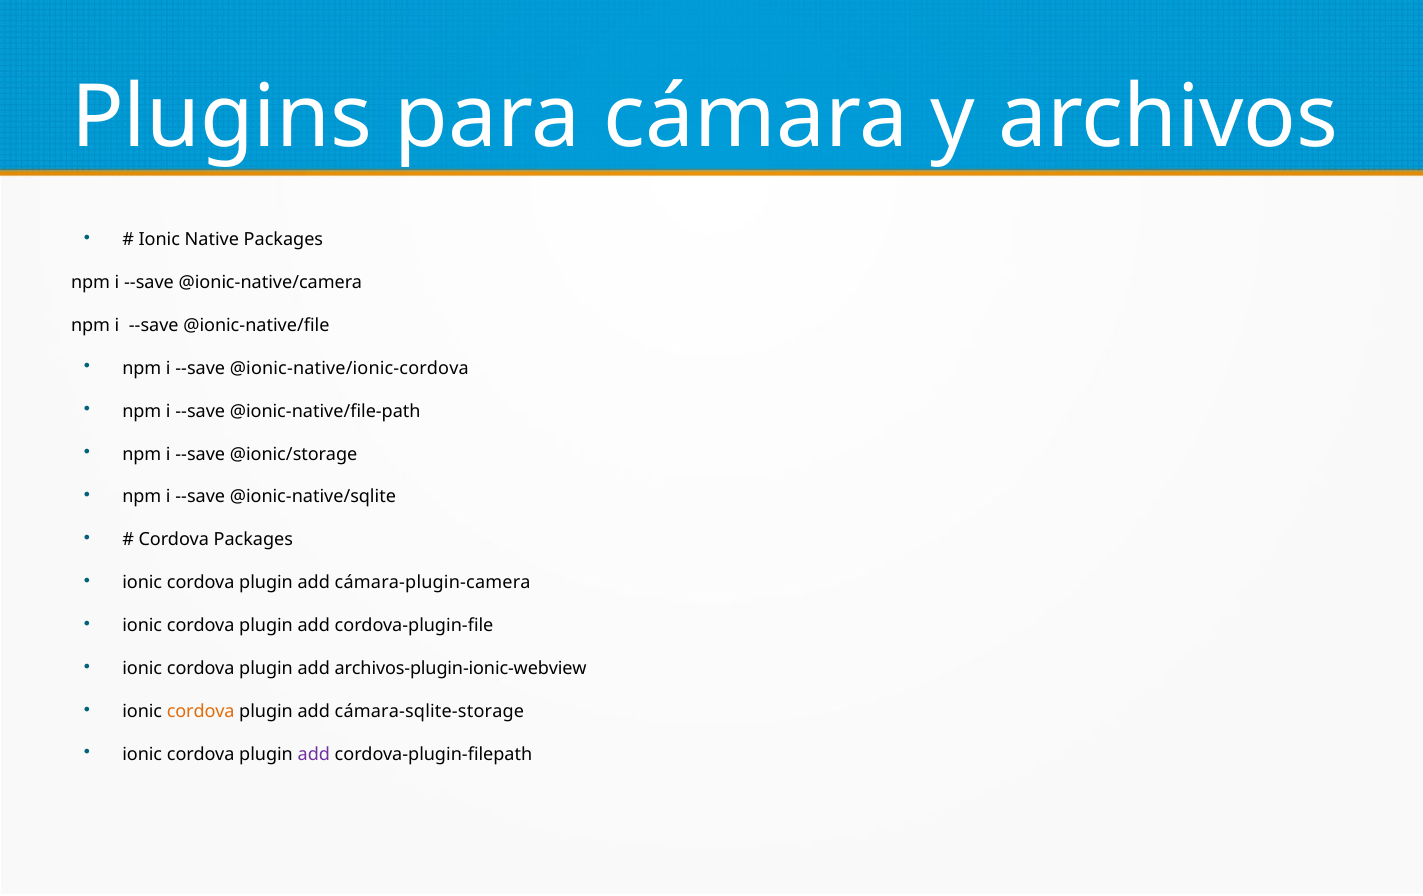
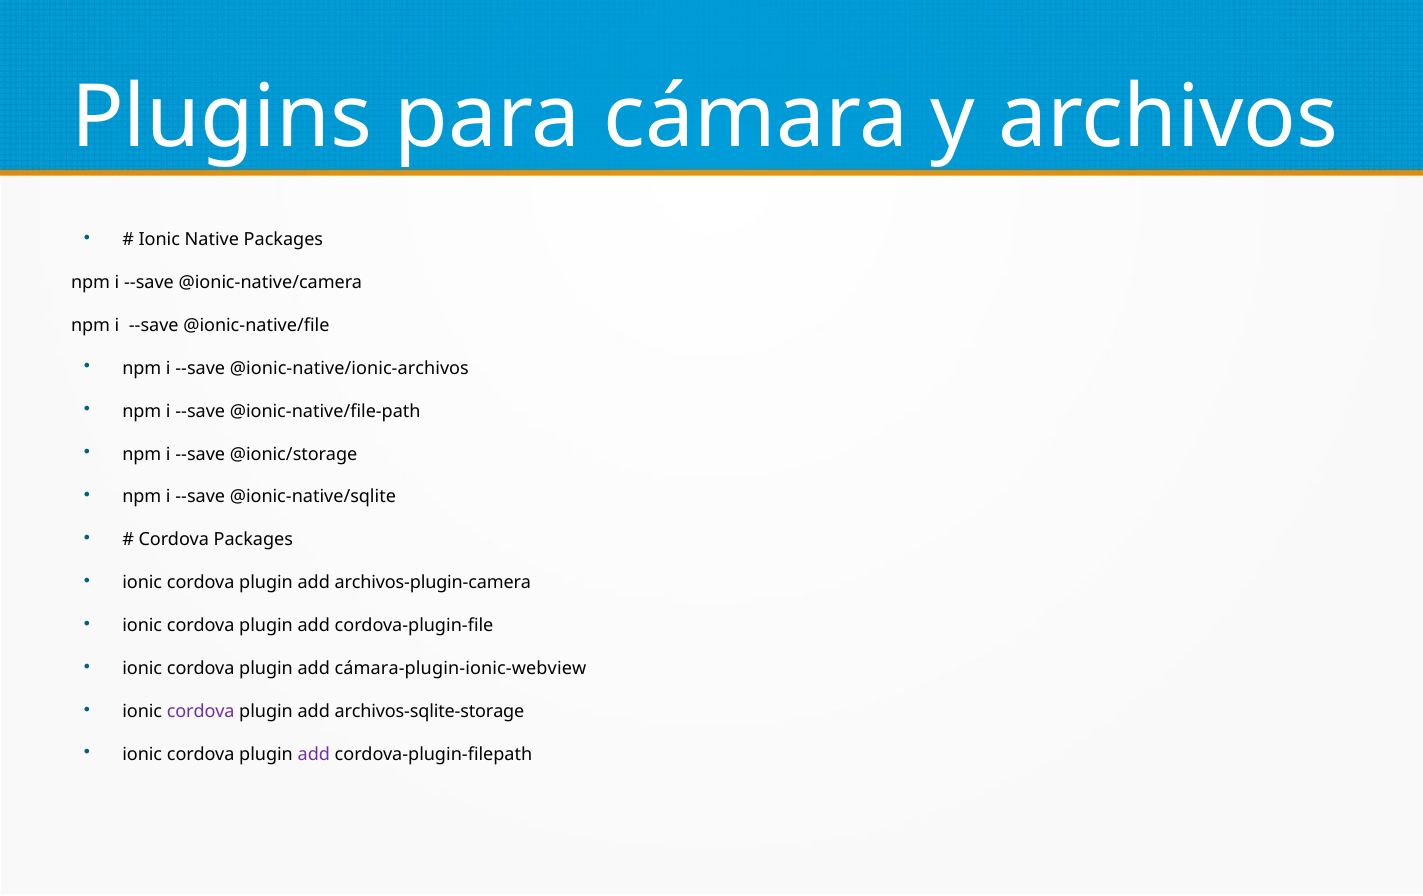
@ionic-native/ionic-cordova: @ionic-native/ionic-cordova -> @ionic-native/ionic-archivos
cámara-plugin-camera: cámara-plugin-camera -> archivos-plugin-camera
archivos-plugin-ionic-webview: archivos-plugin-ionic-webview -> cámara-plugin-ionic-webview
cordova at (201, 712) colour: orange -> purple
cámara-sqlite-storage: cámara-sqlite-storage -> archivos-sqlite-storage
